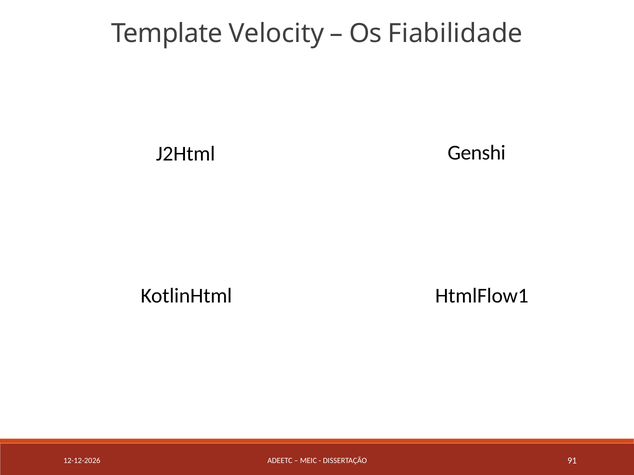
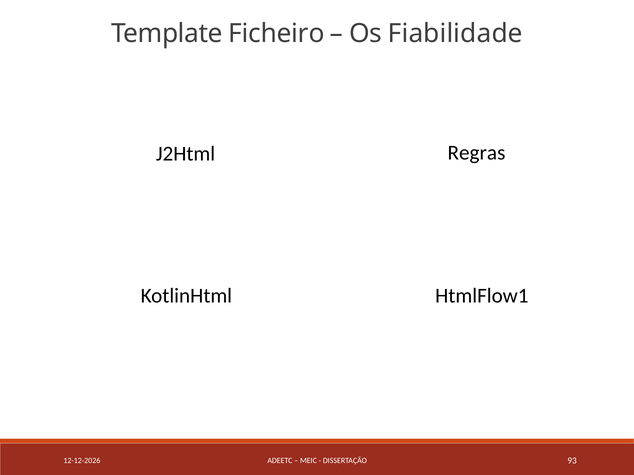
Velocity: Velocity -> Ficheiro
Genshi: Genshi -> Regras
91: 91 -> 93
